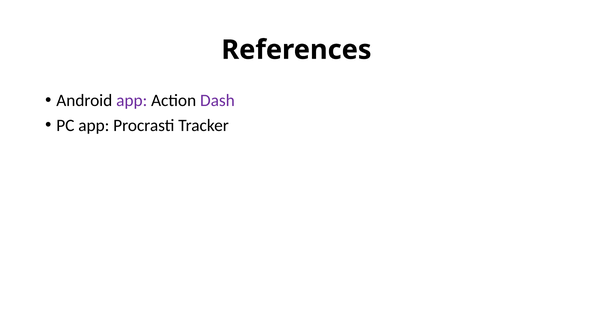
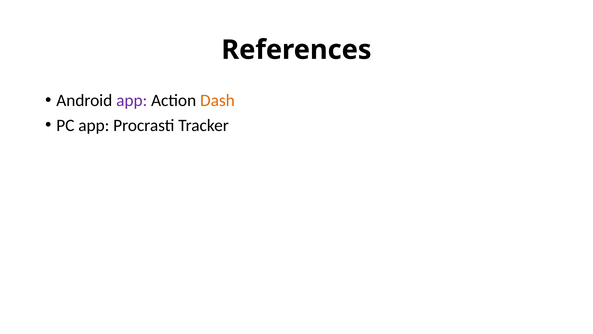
Dash colour: purple -> orange
